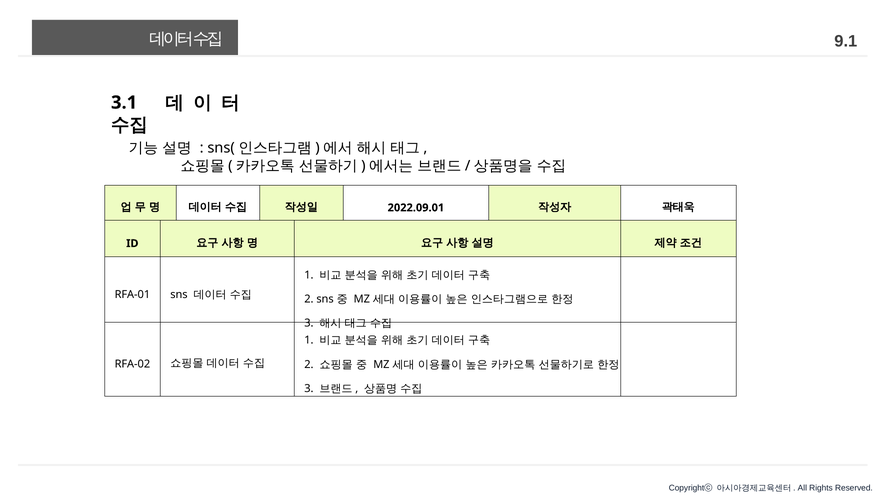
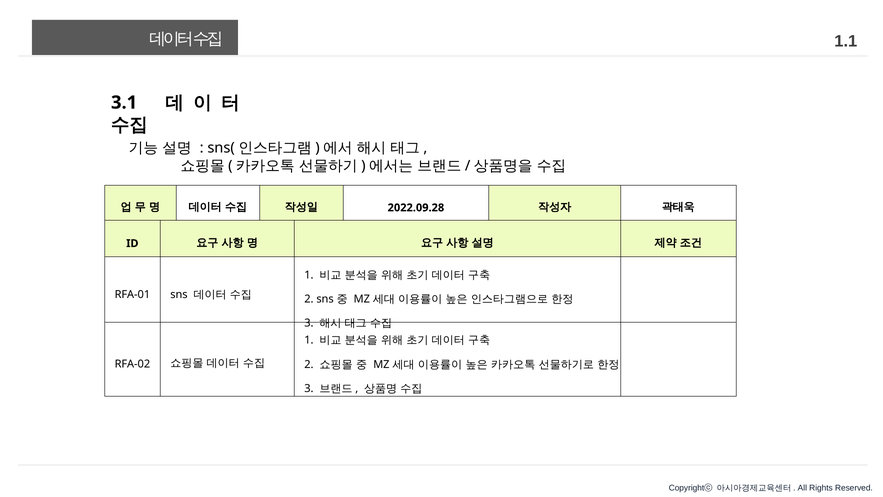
9.1: 9.1 -> 1.1
2022.09.01: 2022.09.01 -> 2022.09.28
